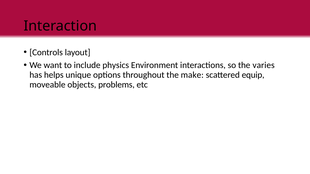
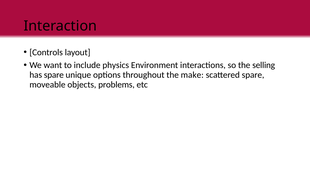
varies: varies -> selling
has helps: helps -> spare
scattered equip: equip -> spare
